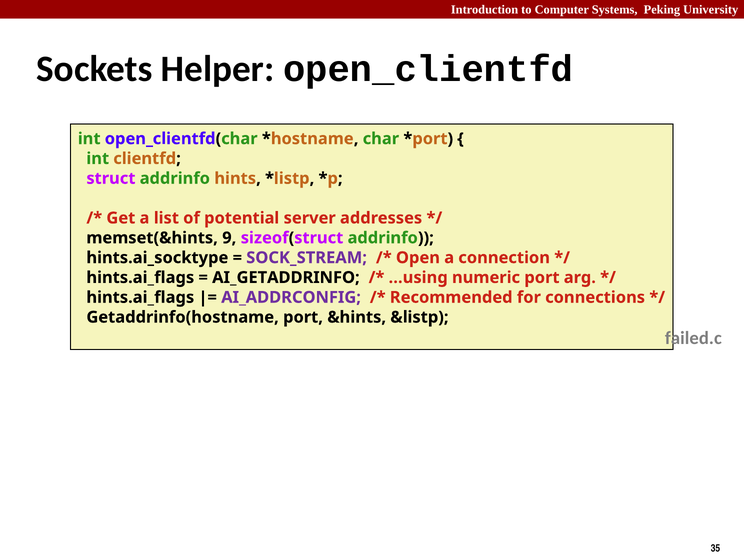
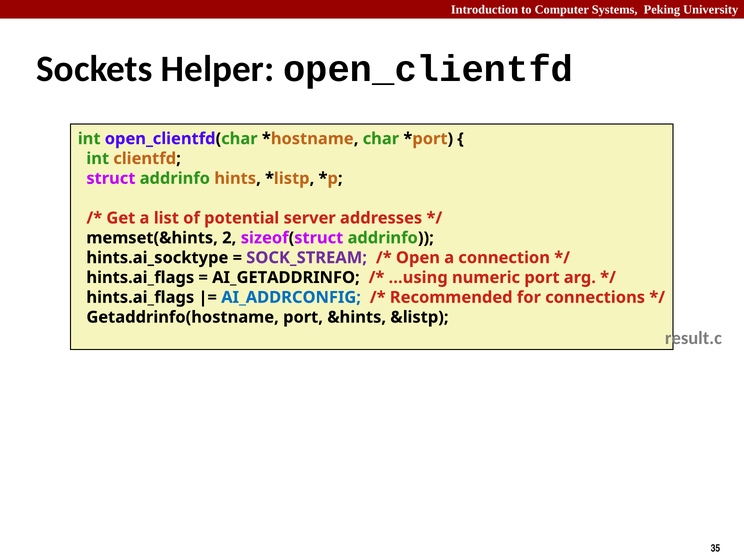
9: 9 -> 2
AI_ADDRCONFIG colour: purple -> blue
failed.c: failed.c -> result.c
